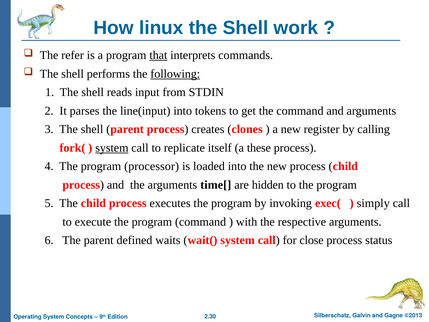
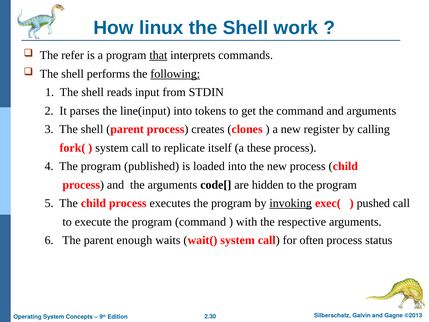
system at (112, 148) underline: present -> none
processor: processor -> published
time[: time[ -> code[
invoking underline: none -> present
simply: simply -> pushed
defined: defined -> enough
close: close -> often
